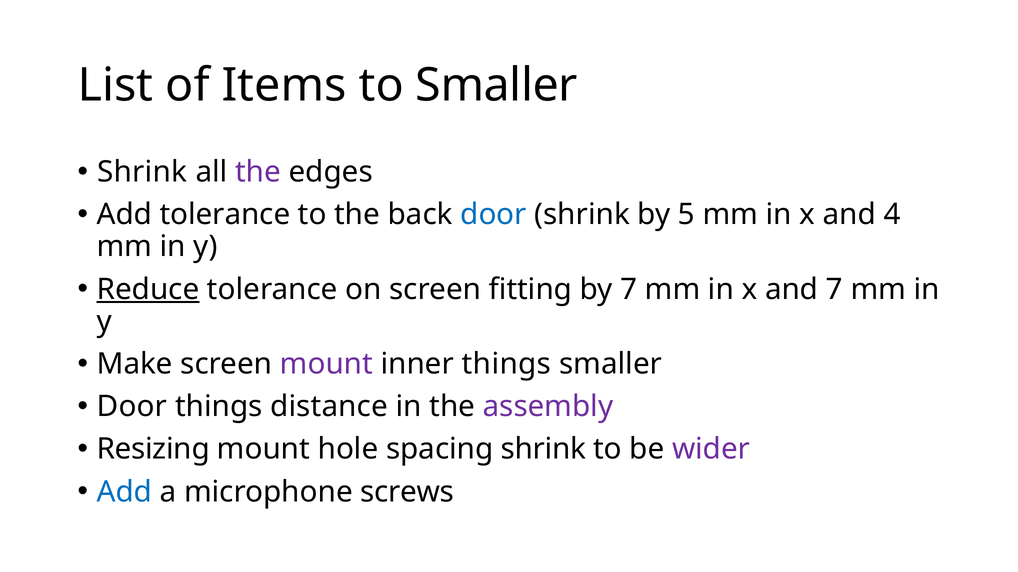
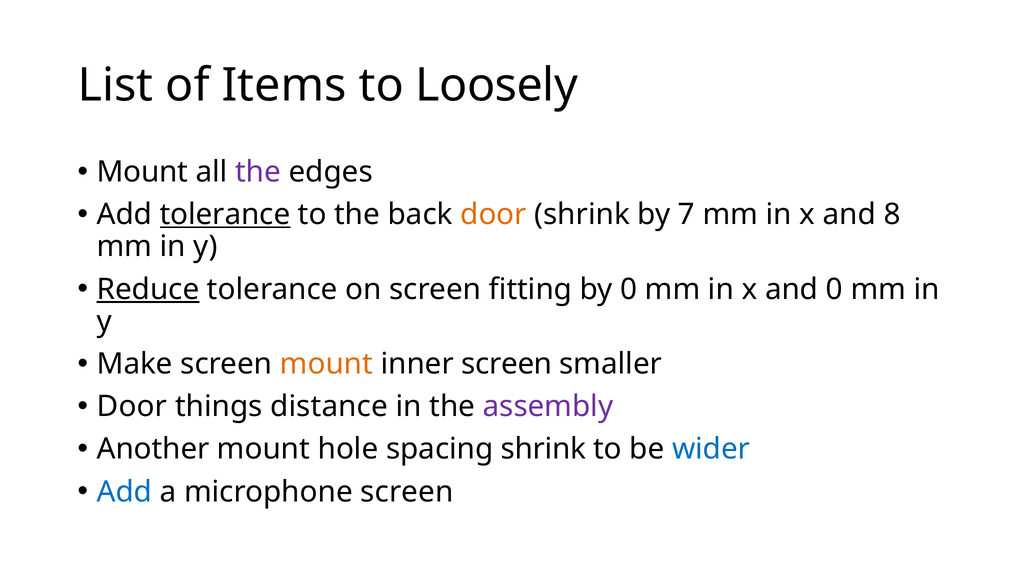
to Smaller: Smaller -> Loosely
Shrink at (142, 172): Shrink -> Mount
tolerance at (225, 215) underline: none -> present
door at (493, 215) colour: blue -> orange
5: 5 -> 7
4: 4 -> 8
by 7: 7 -> 0
and 7: 7 -> 0
mount at (326, 364) colour: purple -> orange
inner things: things -> screen
Resizing: Resizing -> Another
wider colour: purple -> blue
microphone screws: screws -> screen
